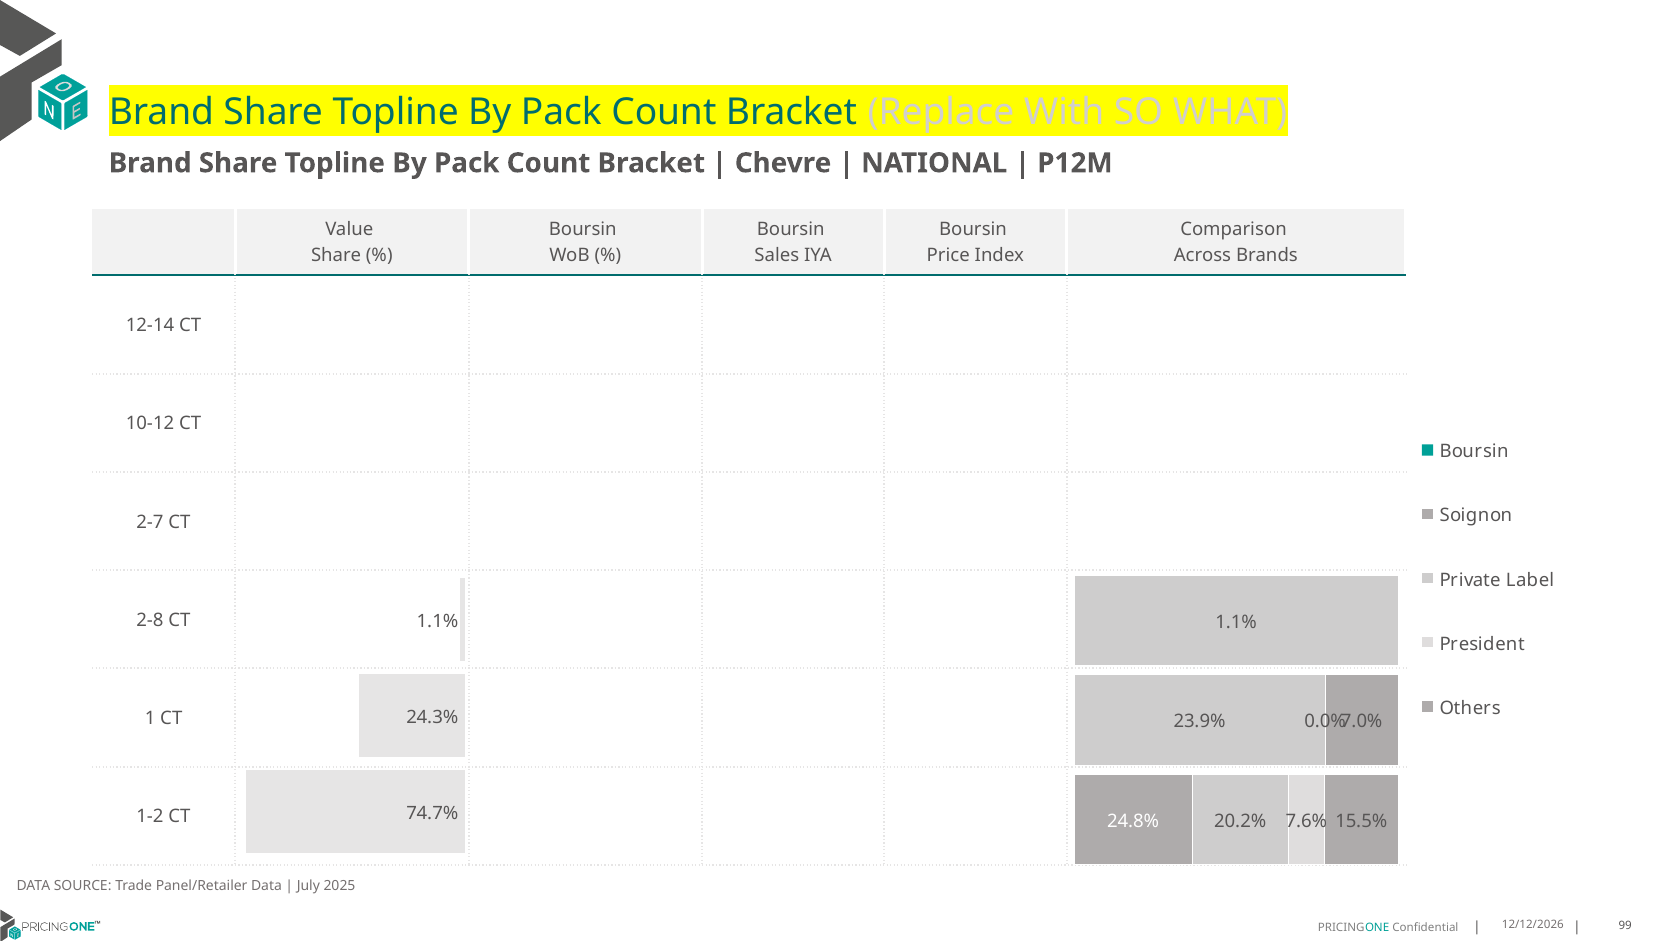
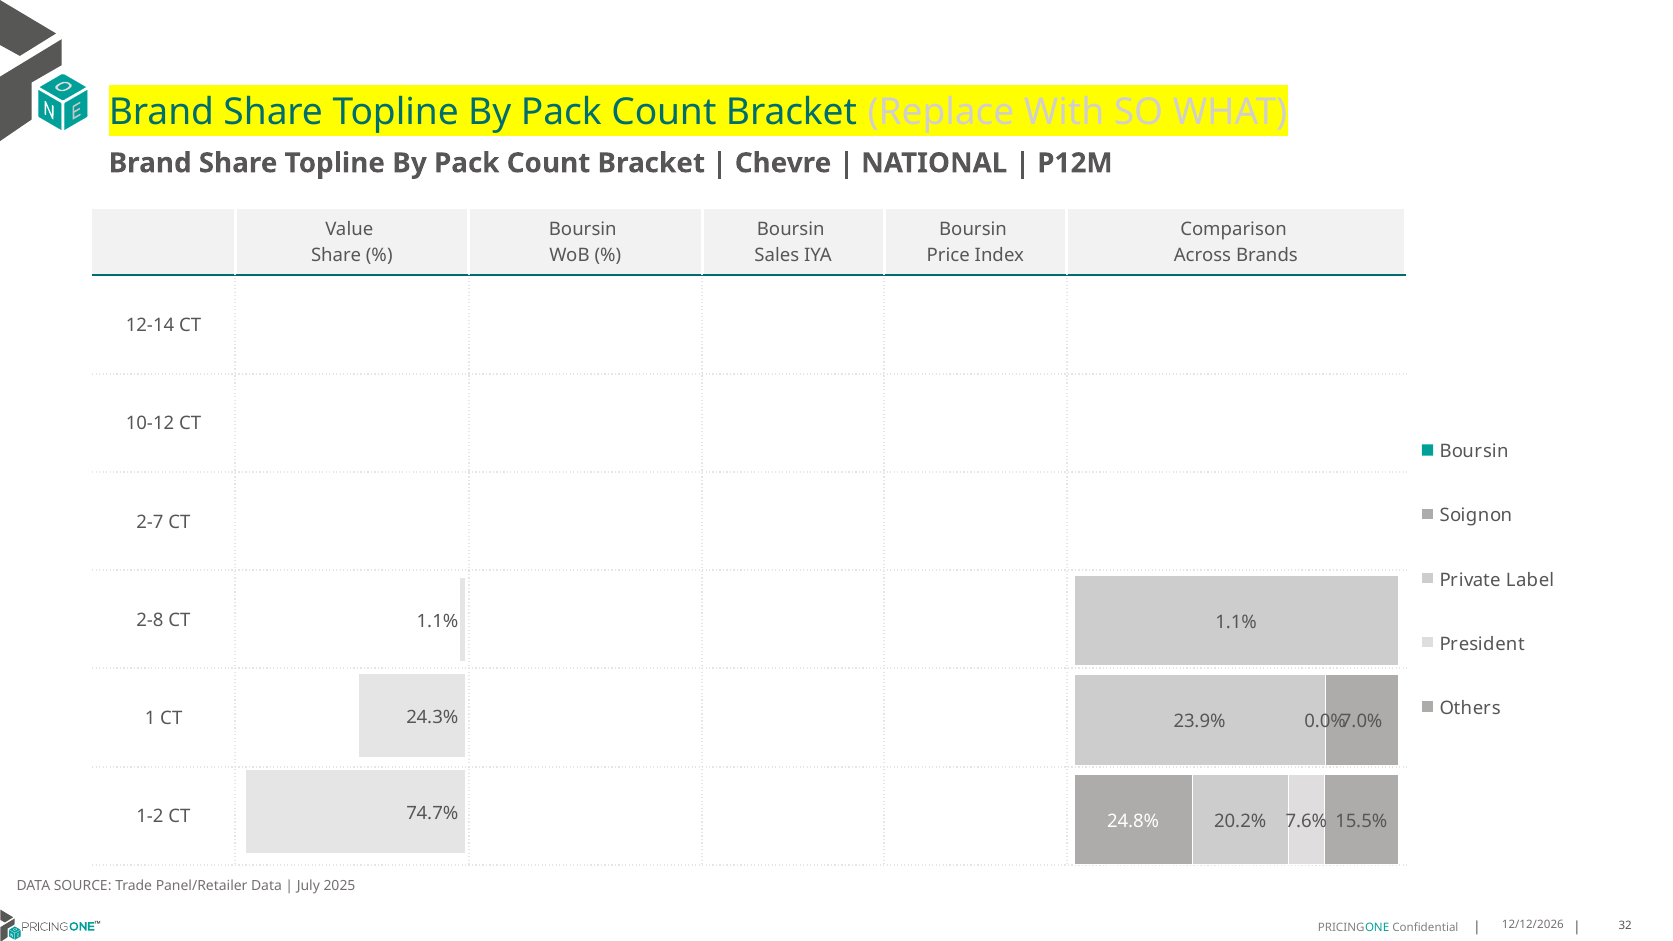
99: 99 -> 32
